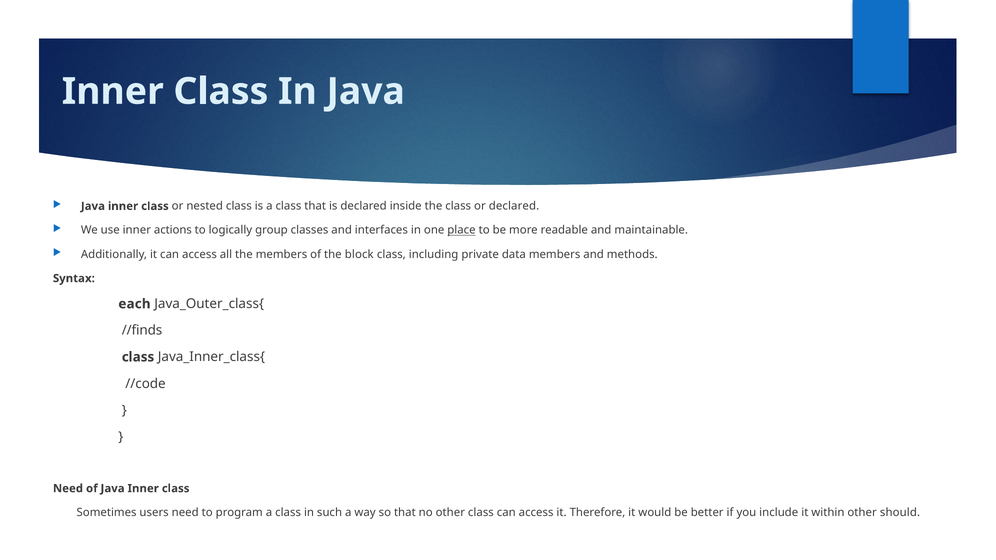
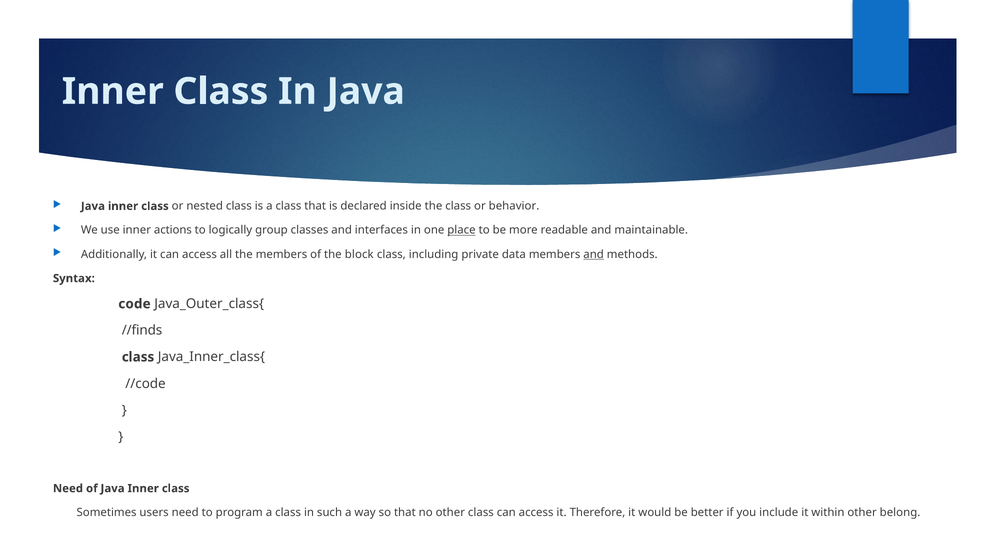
or declared: declared -> behavior
and at (594, 254) underline: none -> present
each: each -> code
should: should -> belong
